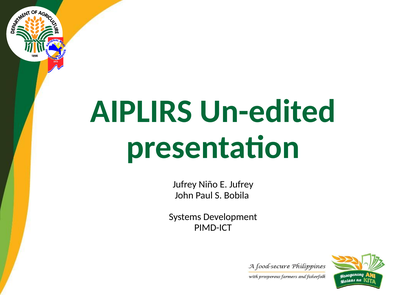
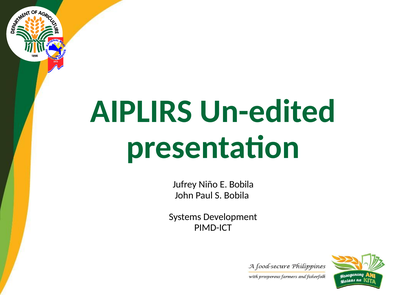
E Jufrey: Jufrey -> Bobila
